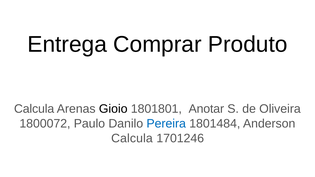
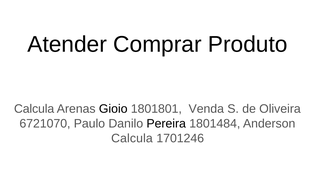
Entrega: Entrega -> Atender
Anotar: Anotar -> Venda
1800072: 1800072 -> 6721070
Pereira colour: blue -> black
